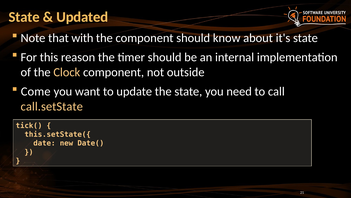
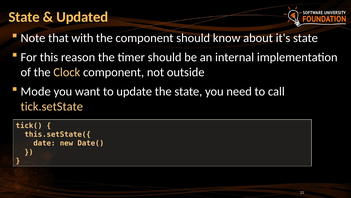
Come: Come -> Mode
call.setState: call.setState -> tick.setState
